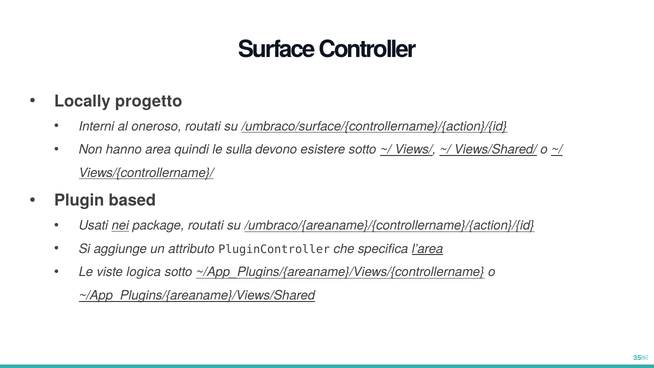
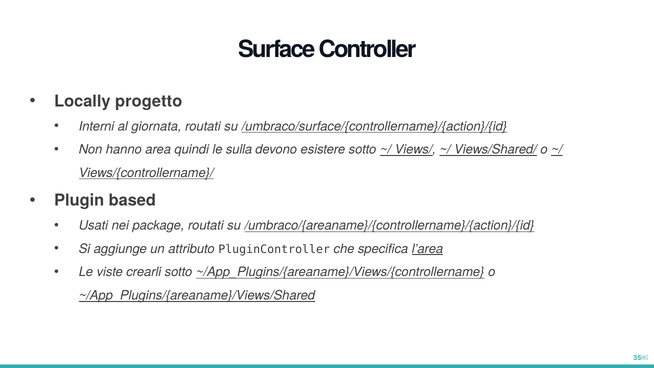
oneroso: oneroso -> giornata
nei underline: present -> none
logica: logica -> crearli
